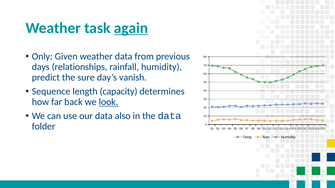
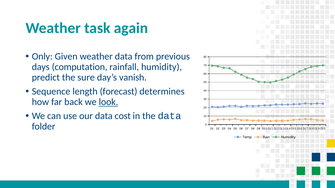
again underline: present -> none
relationships: relationships -> computation
capacity: capacity -> forecast
also: also -> cost
